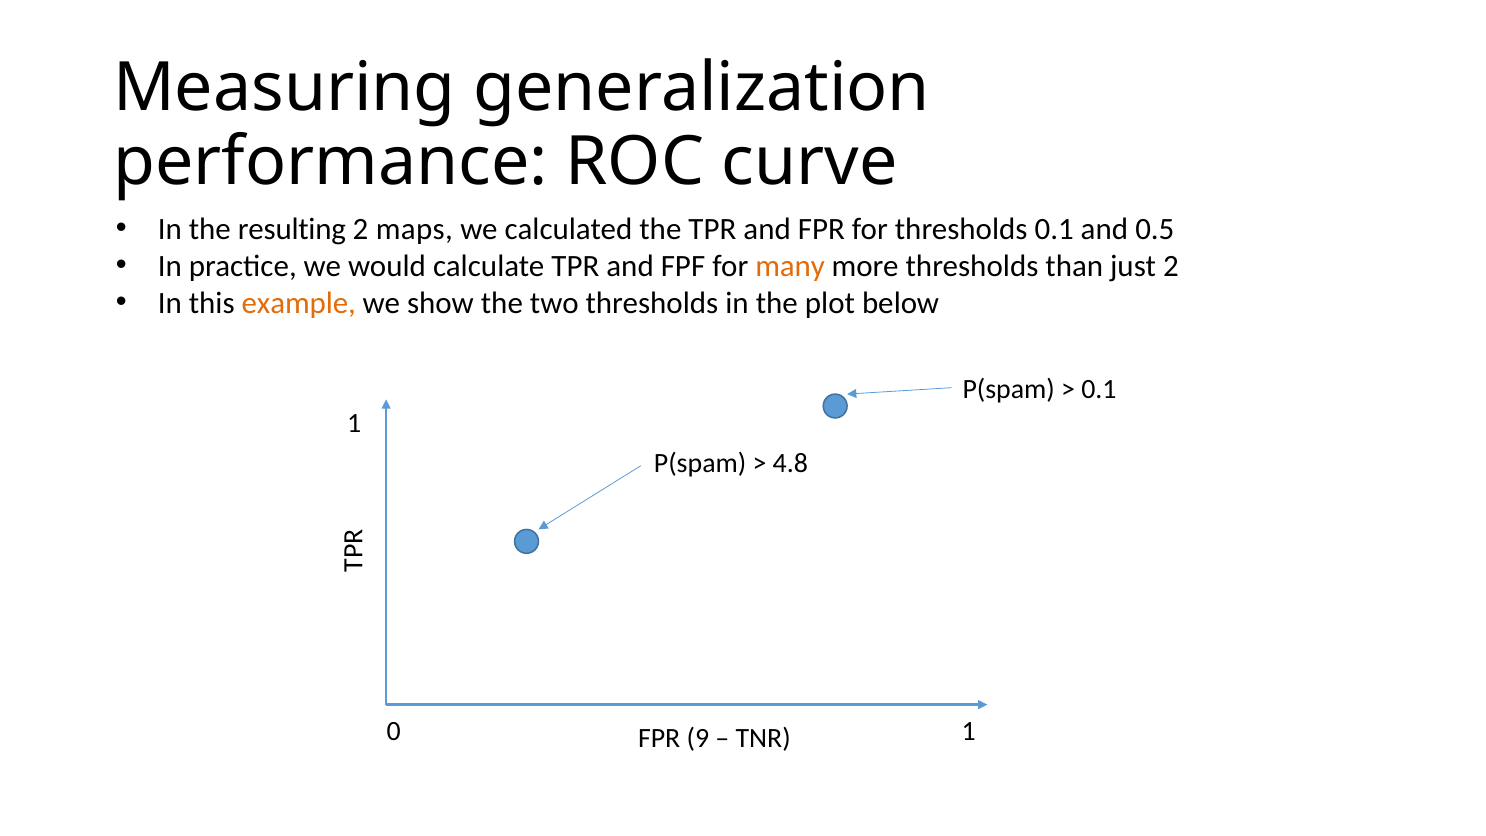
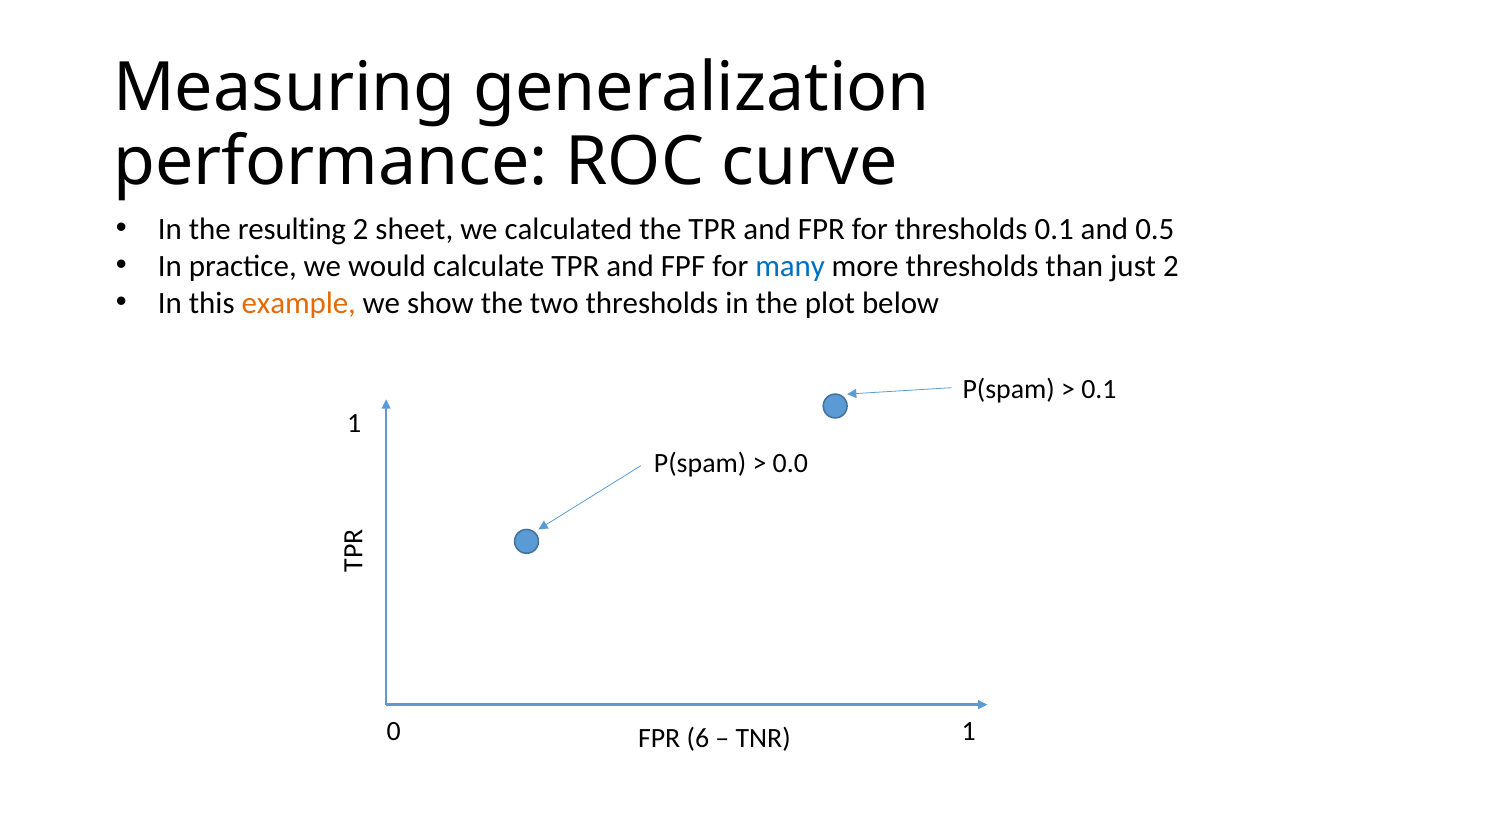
maps: maps -> sheet
many colour: orange -> blue
4.8: 4.8 -> 0.0
9: 9 -> 6
